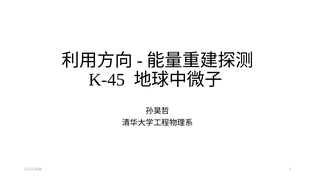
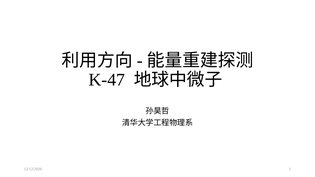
K-45: K-45 -> K-47
